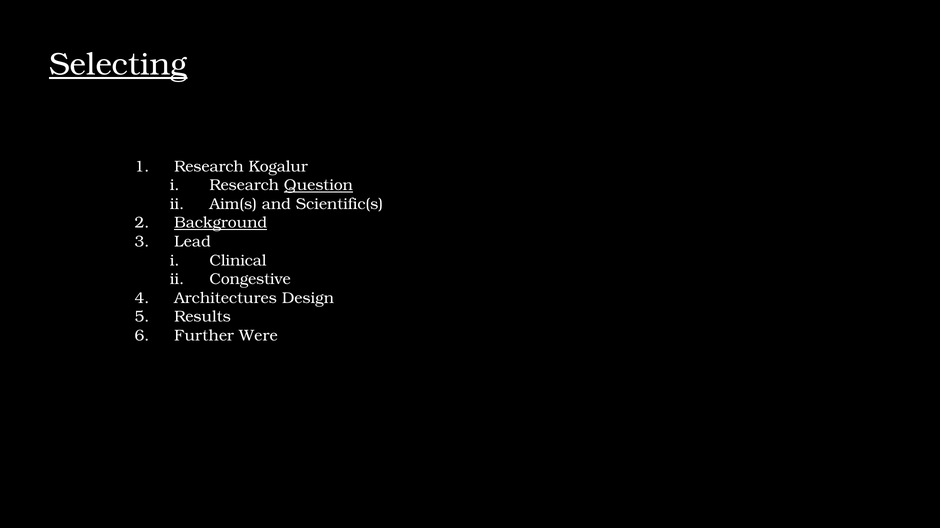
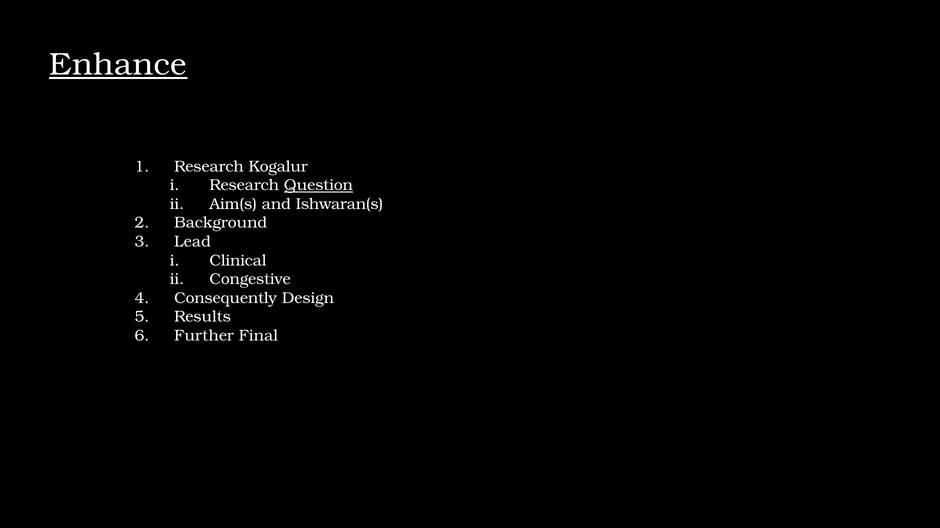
Selecting: Selecting -> Enhance
Scientific(s: Scientific(s -> Ishwaran(s
Background underline: present -> none
Architectures: Architectures -> Consequently
Were: Were -> Final
